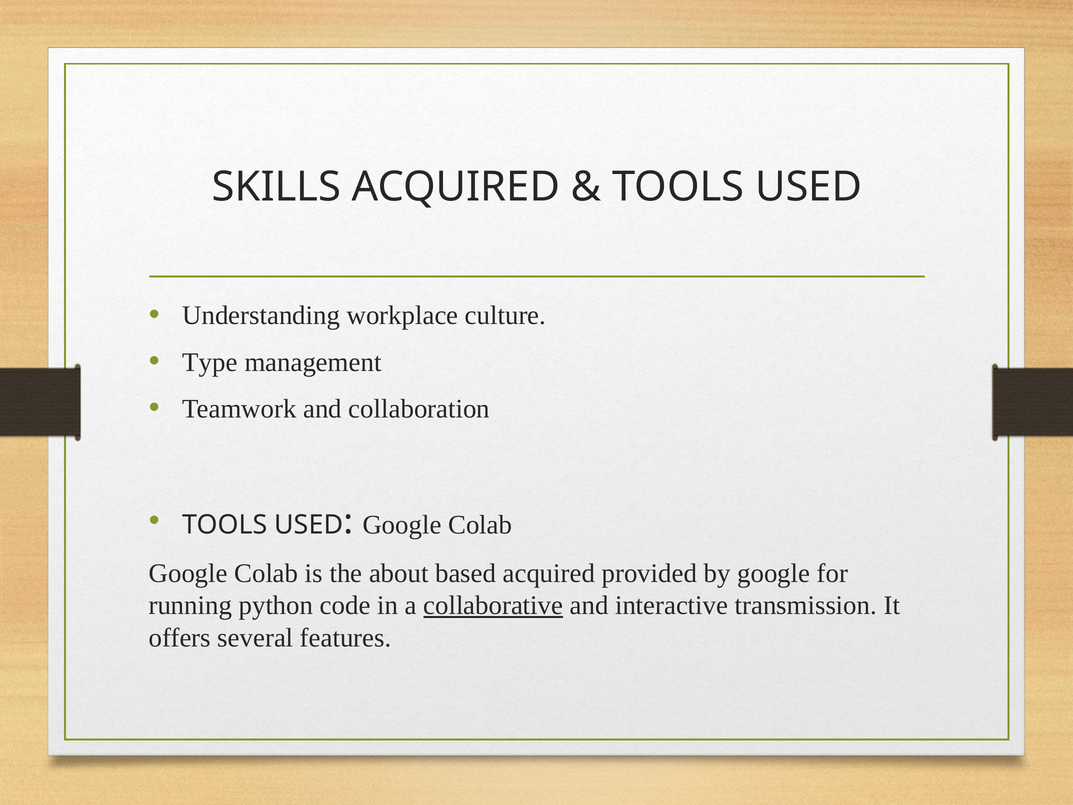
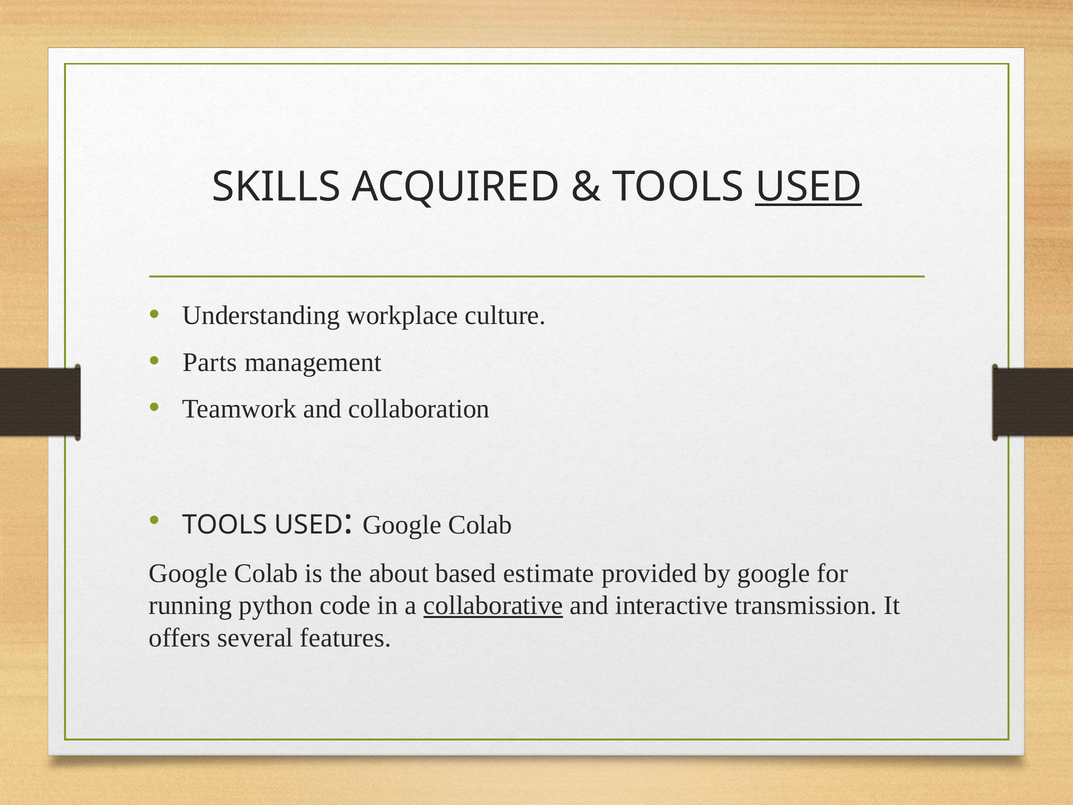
USED at (809, 187) underline: none -> present
Type: Type -> Parts
based acquired: acquired -> estimate
